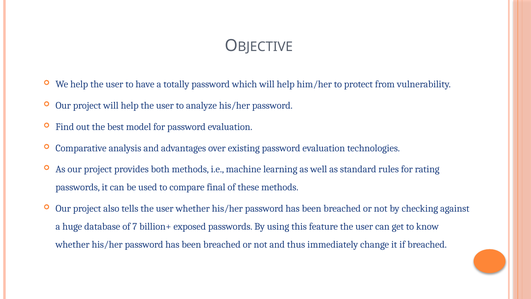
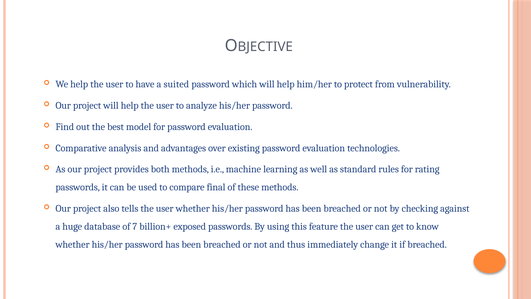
totally: totally -> suited
